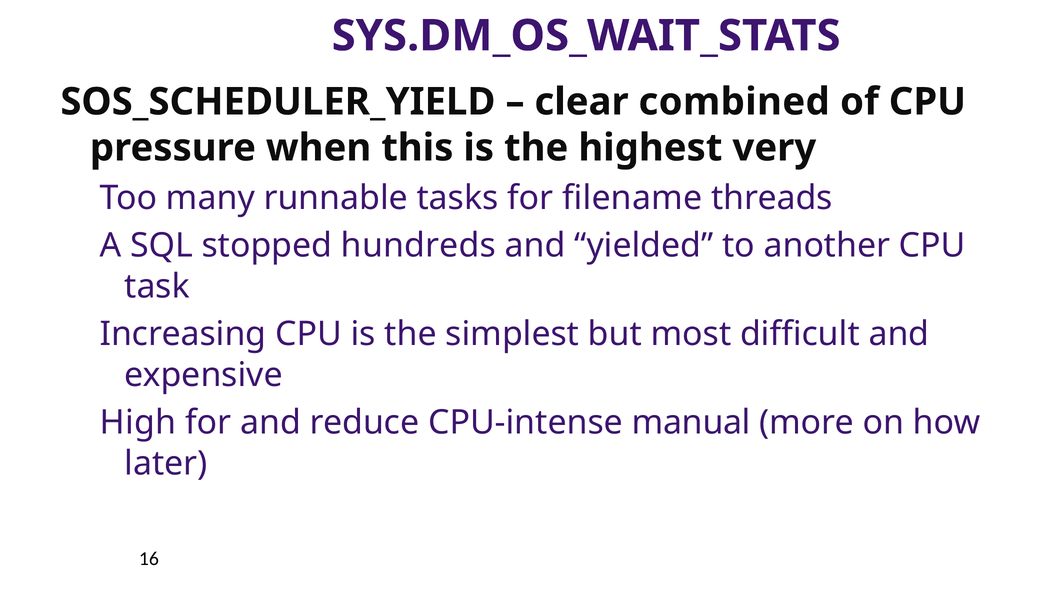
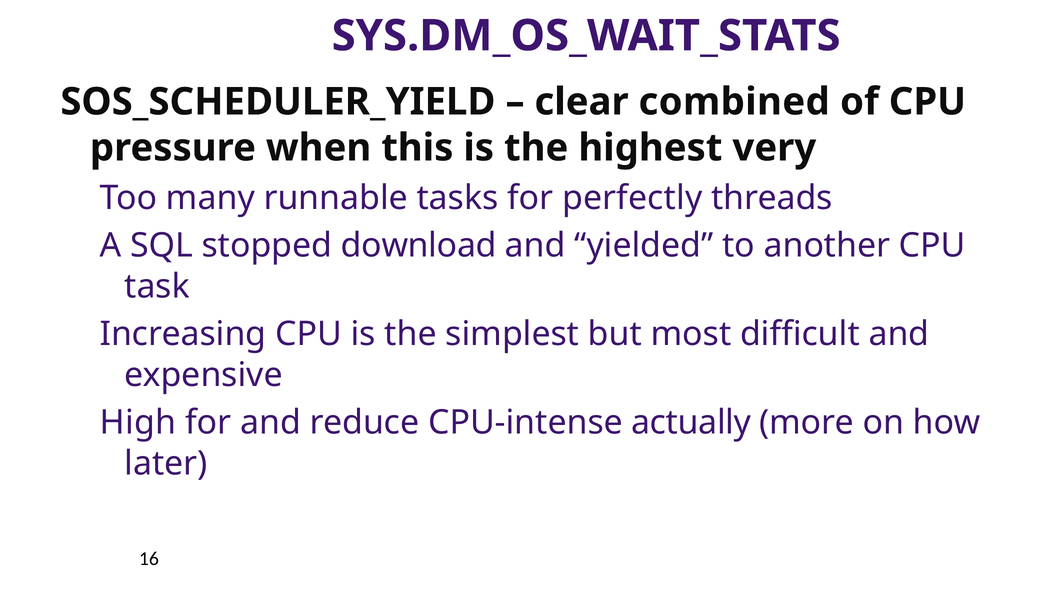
filename: filename -> perfectly
hundreds: hundreds -> download
manual: manual -> actually
